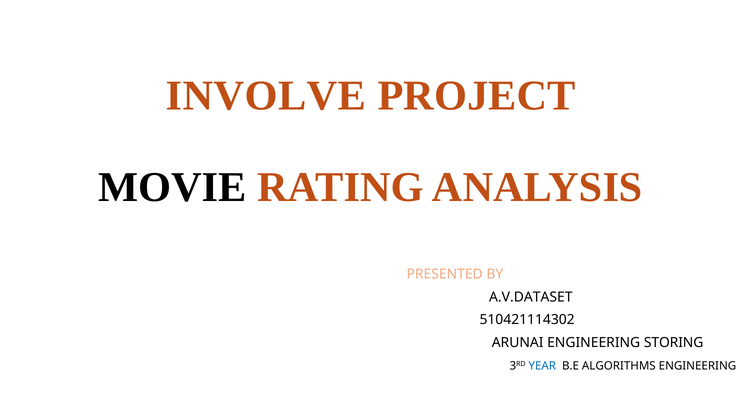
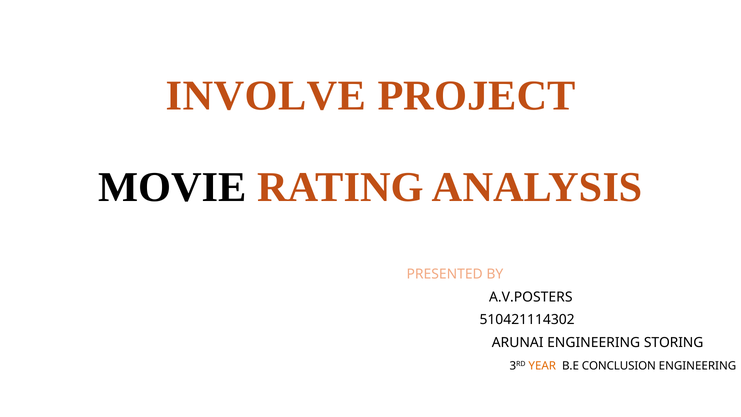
A.V.DATASET: A.V.DATASET -> A.V.POSTERS
YEAR colour: blue -> orange
ALGORITHMS: ALGORITHMS -> CONCLUSION
